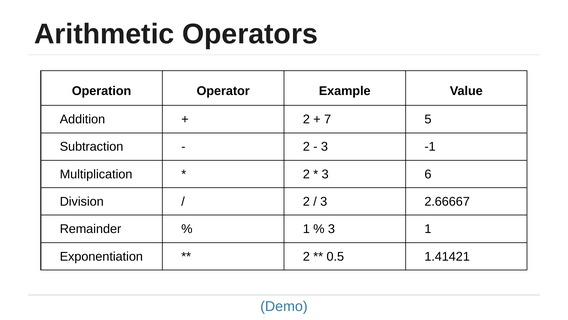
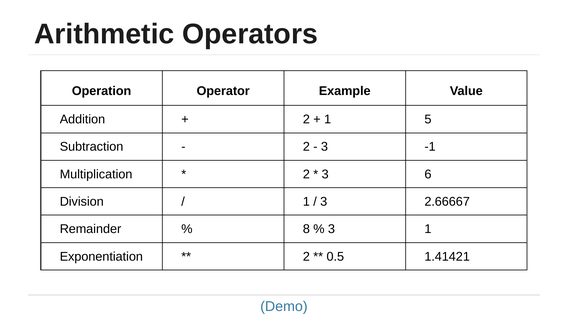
7 at (328, 119): 7 -> 1
2 at (306, 201): 2 -> 1
1 at (306, 229): 1 -> 8
